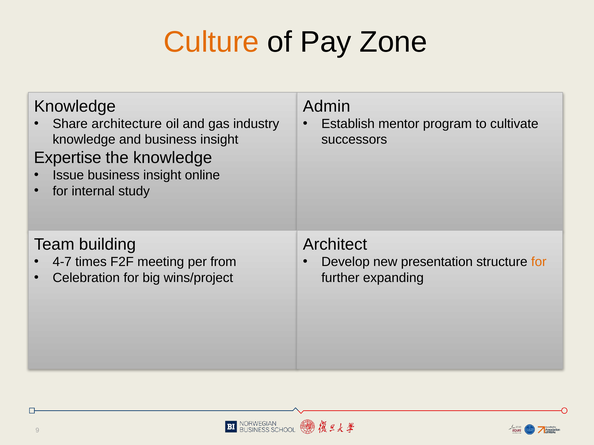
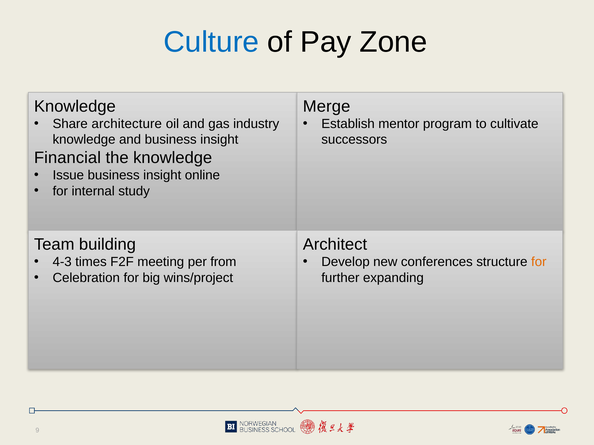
Culture colour: orange -> blue
Admin: Admin -> Merge
Expertise: Expertise -> Financial
4-7: 4-7 -> 4-3
presentation: presentation -> conferences
